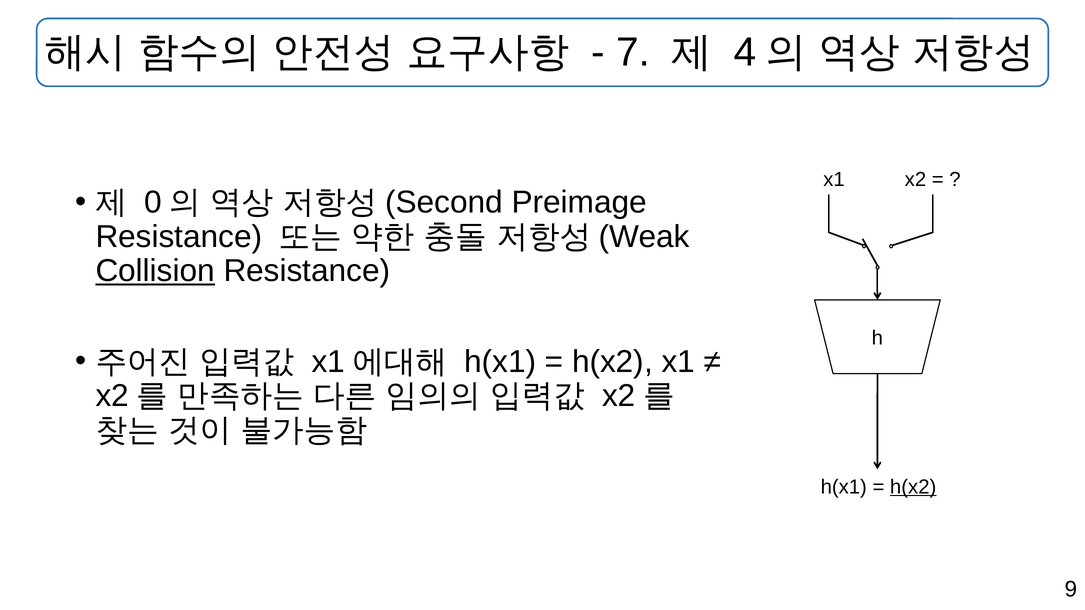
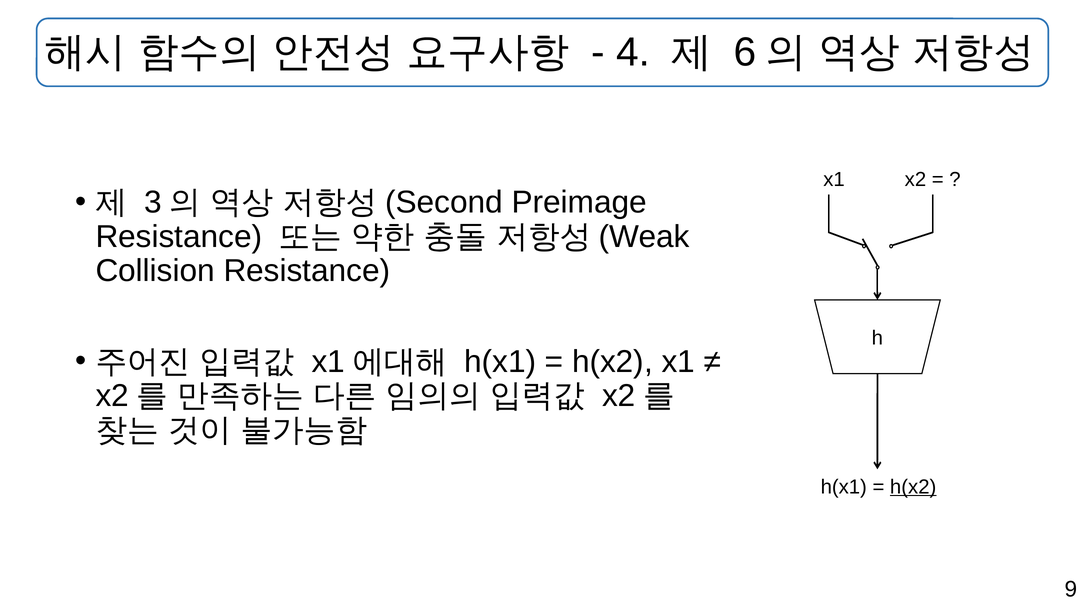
7: 7 -> 4
4: 4 -> 6
0: 0 -> 3
Collision underline: present -> none
